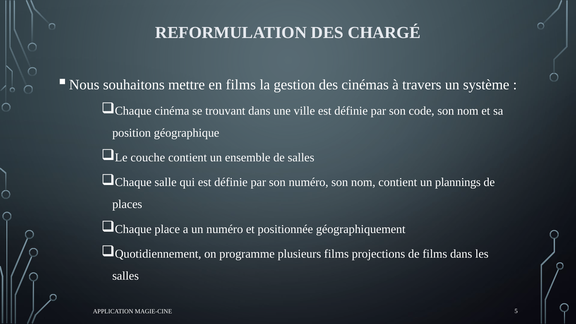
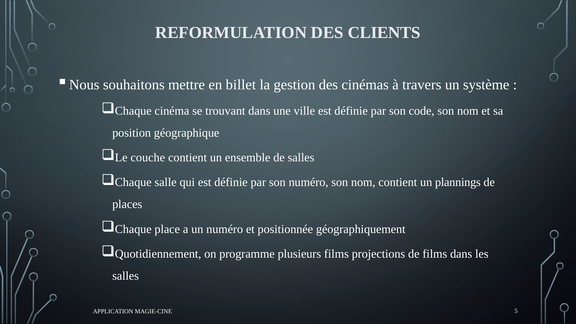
CHARGÉ: CHARGÉ -> CLIENTS
en films: films -> billet
